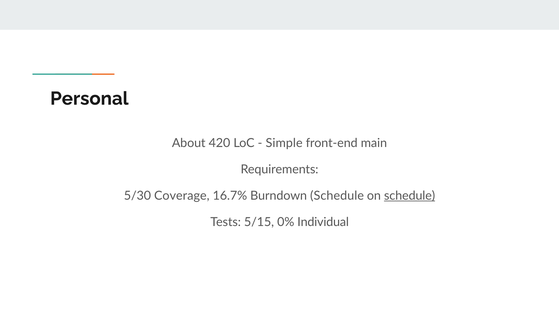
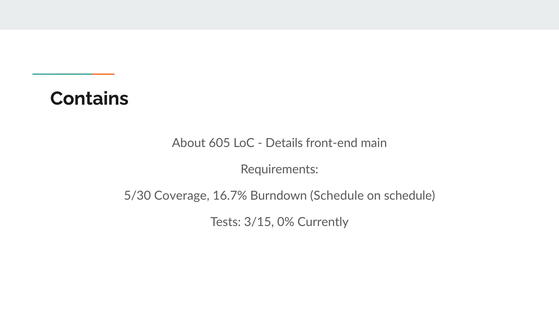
Personal: Personal -> Contains
420: 420 -> 605
Simple: Simple -> Details
schedule at (410, 196) underline: present -> none
5/15: 5/15 -> 3/15
Individual: Individual -> Currently
